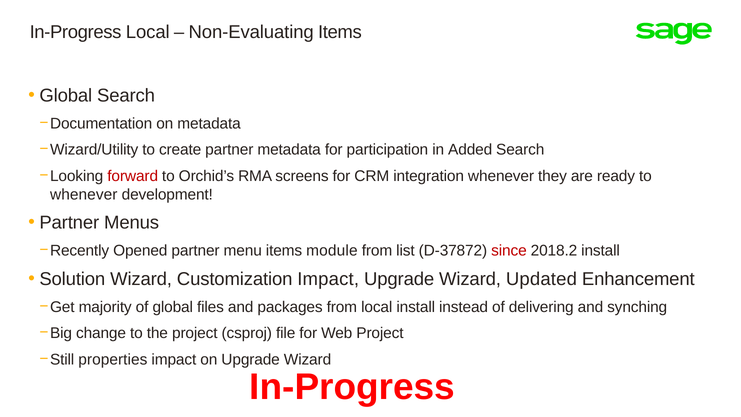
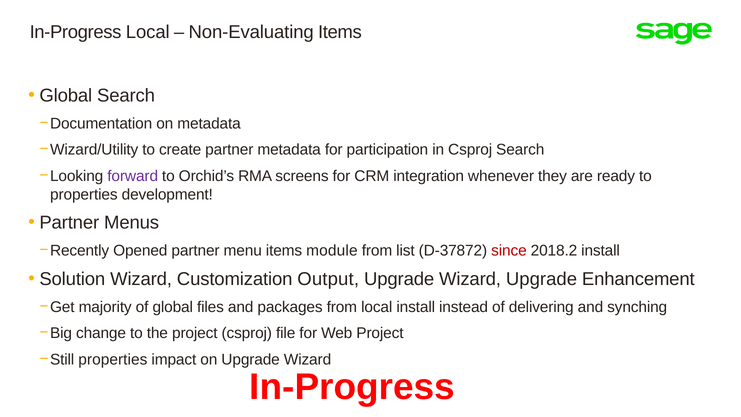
in Added: Added -> Csproj
forward colour: red -> purple
whenever at (84, 194): whenever -> properties
Customization Impact: Impact -> Output
Wizard Updated: Updated -> Upgrade
